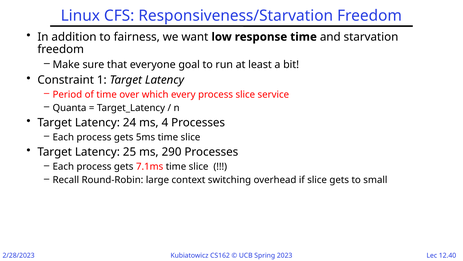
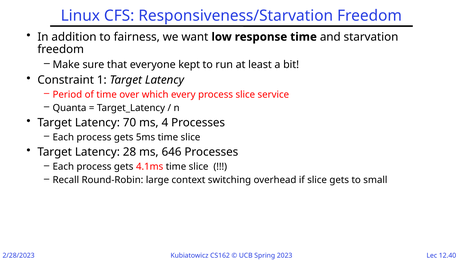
goal: goal -> kept
24: 24 -> 70
25: 25 -> 28
290: 290 -> 646
7.1ms: 7.1ms -> 4.1ms
